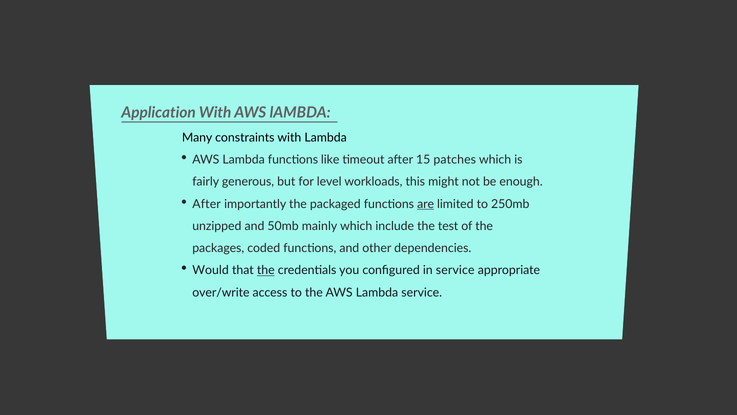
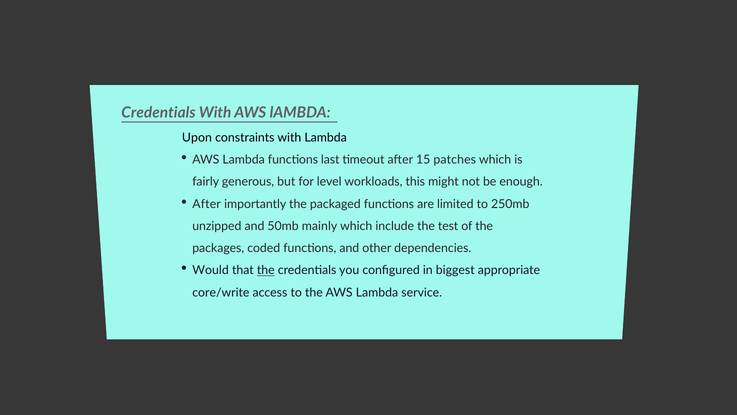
Application at (159, 113): Application -> Credentials
Many: Many -> Upon
like: like -> last
are underline: present -> none
in service: service -> biggest
over/write: over/write -> core/write
